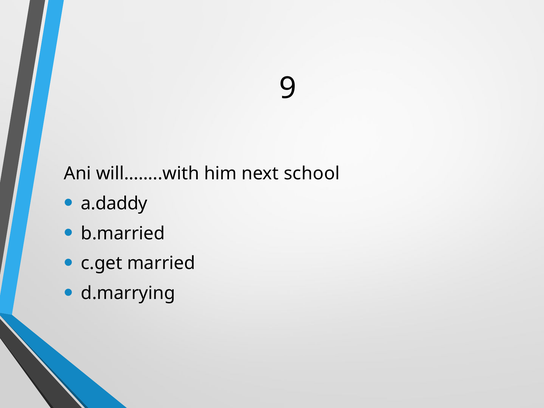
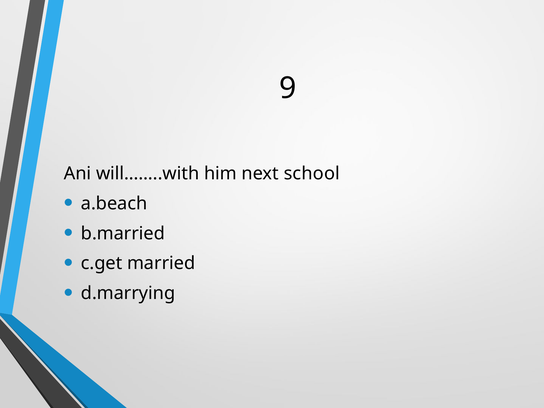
a.daddy: a.daddy -> a.beach
